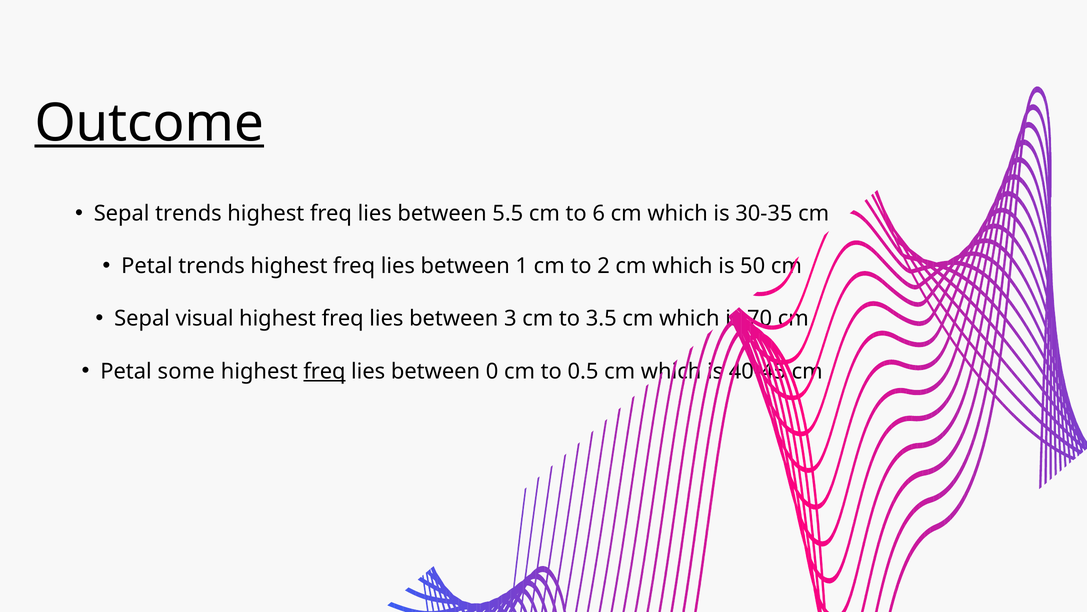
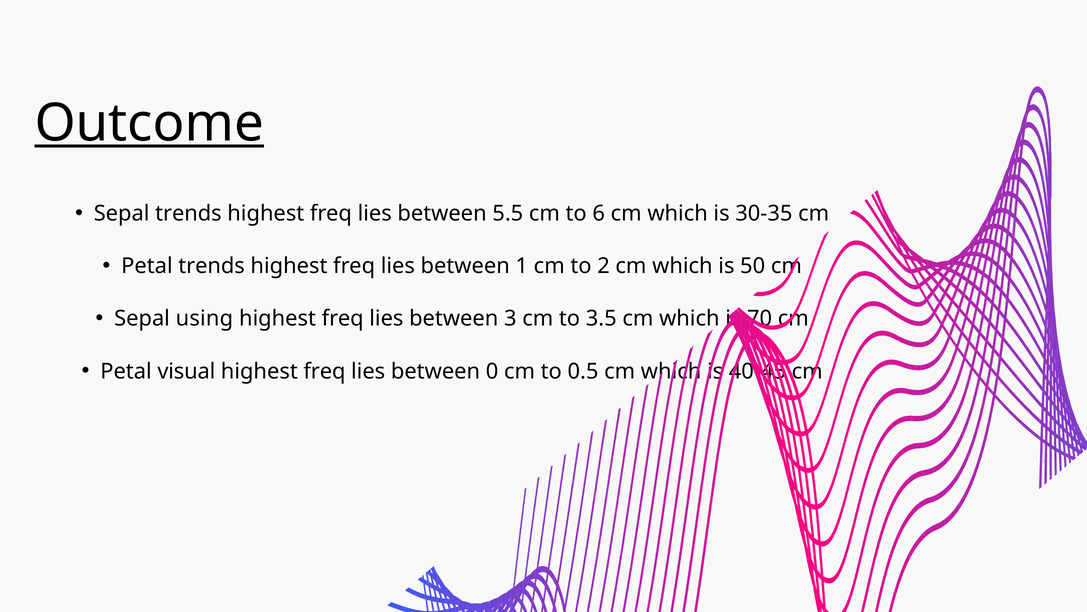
visual: visual -> using
some: some -> visual
freq at (324, 371) underline: present -> none
